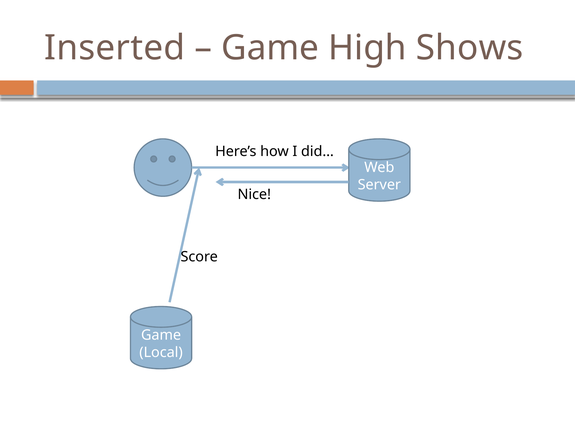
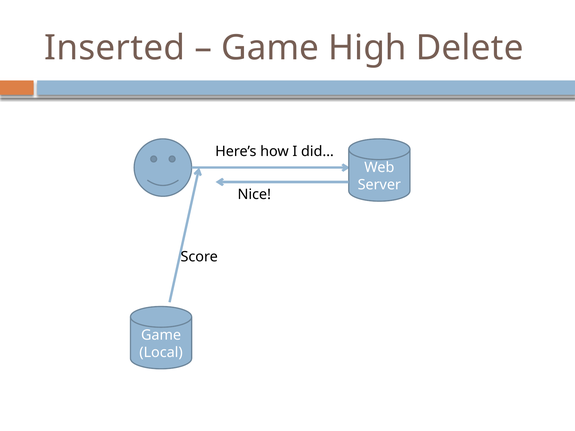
Shows: Shows -> Delete
